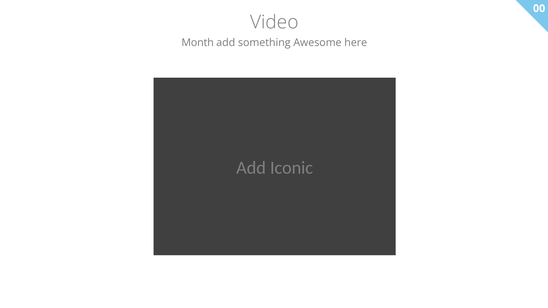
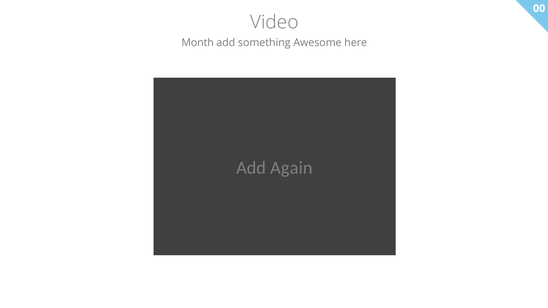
Iconic: Iconic -> Again
